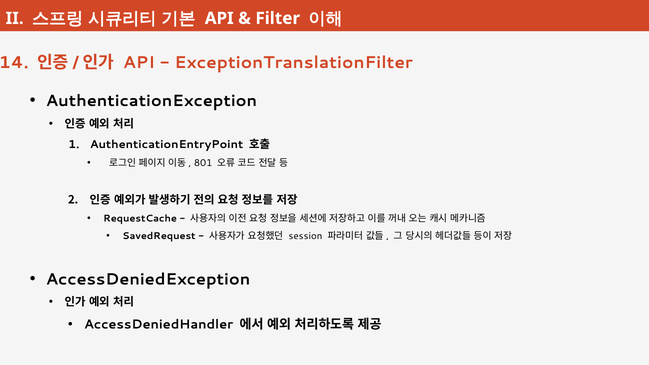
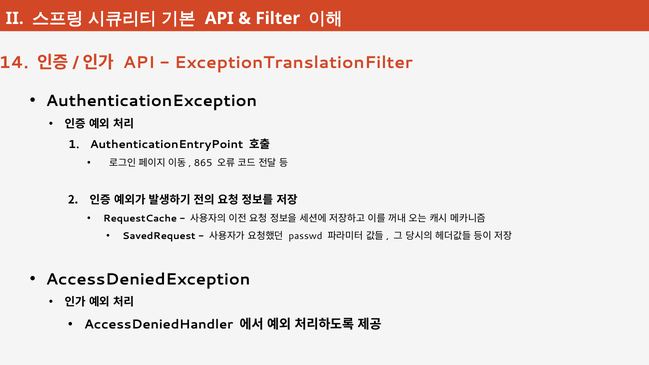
801: 801 -> 865
session: session -> passwd
